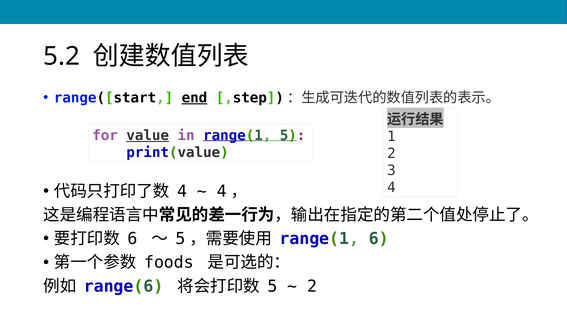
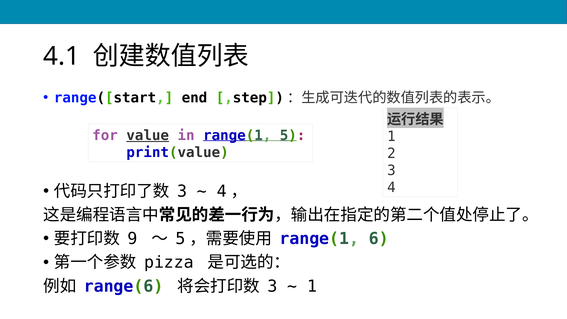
5.2: 5.2 -> 4.1
end underline: present -> none
4 at (182, 191): 4 -> 3
6 at (133, 239): 6 -> 9
foods: foods -> pizza
5 at (272, 286): 5 -> 3
2 at (312, 286): 2 -> 1
